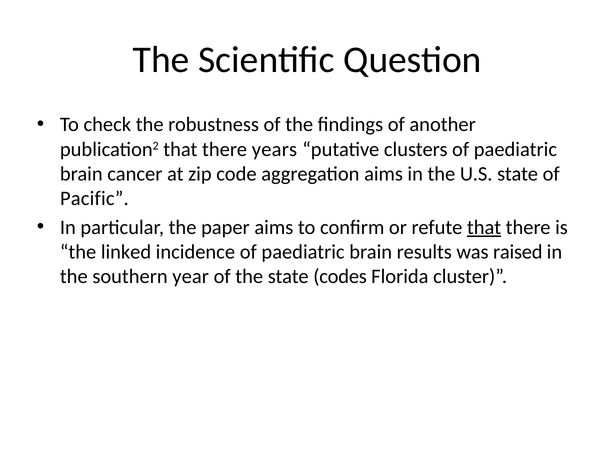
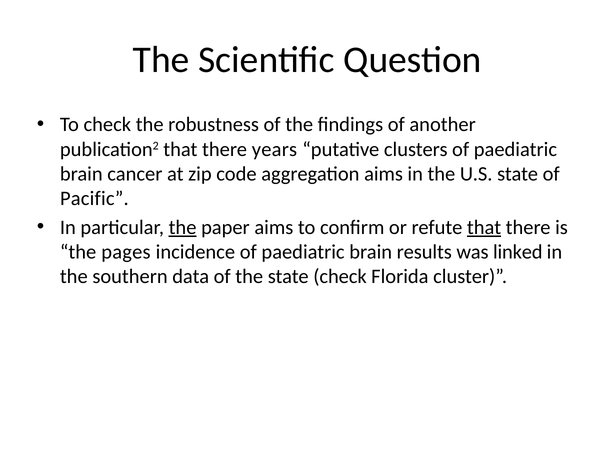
the at (183, 227) underline: none -> present
linked: linked -> pages
raised: raised -> linked
year: year -> data
state codes: codes -> check
